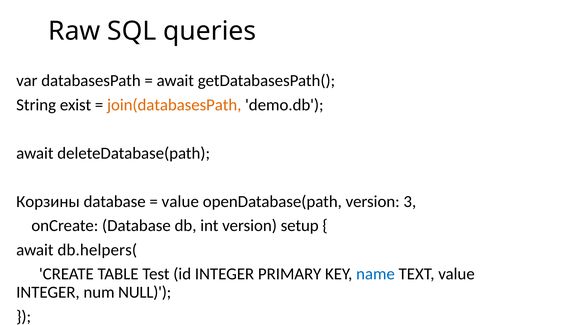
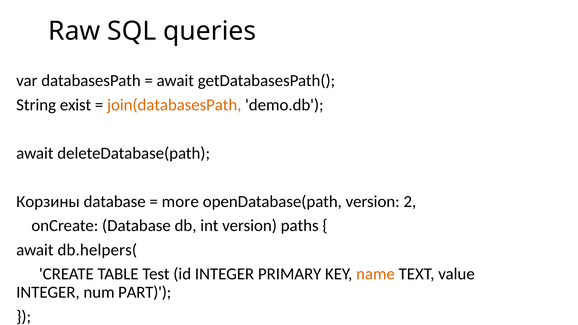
value at (180, 202): value -> more
3: 3 -> 2
setup: setup -> paths
name colour: blue -> orange
NULL: NULL -> PART
